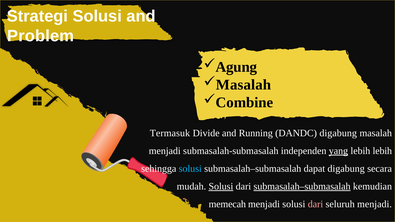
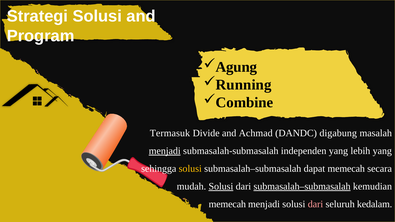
Problem: Problem -> Program
Masalah at (244, 85): Masalah -> Running
Running: Running -> Achmad
menjadi at (165, 151) underline: none -> present
yang at (338, 151) underline: present -> none
lebih lebih: lebih -> yang
solusi at (190, 169) colour: light blue -> yellow
dapat digabung: digabung -> memecah
seluruh menjadi: menjadi -> kedalam
